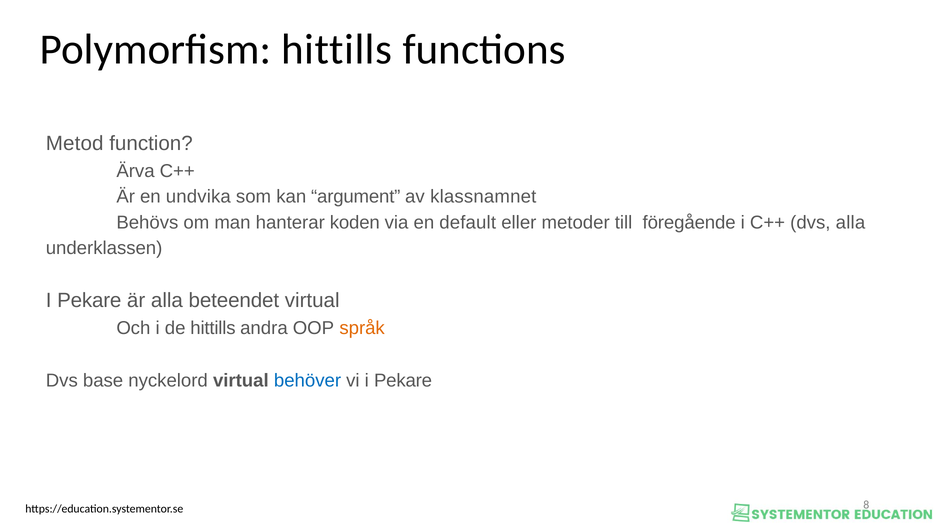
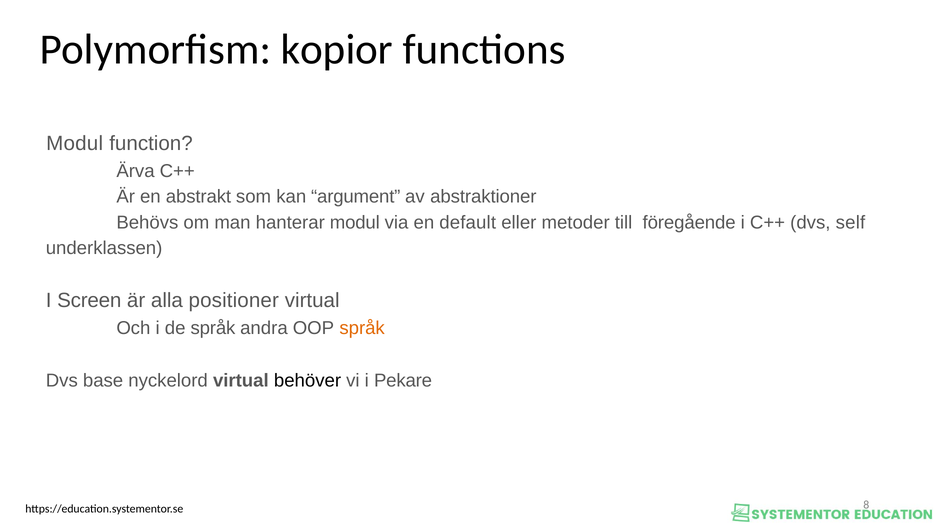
Polymorfism hittills: hittills -> kopior
Metod at (75, 144): Metod -> Modul
undvika: undvika -> abstrakt
klassnamnet: klassnamnet -> abstraktioner
hanterar koden: koden -> modul
dvs alla: alla -> self
Pekare at (89, 301): Pekare -> Screen
beteendet: beteendet -> positioner
de hittills: hittills -> språk
behöver colour: blue -> black
